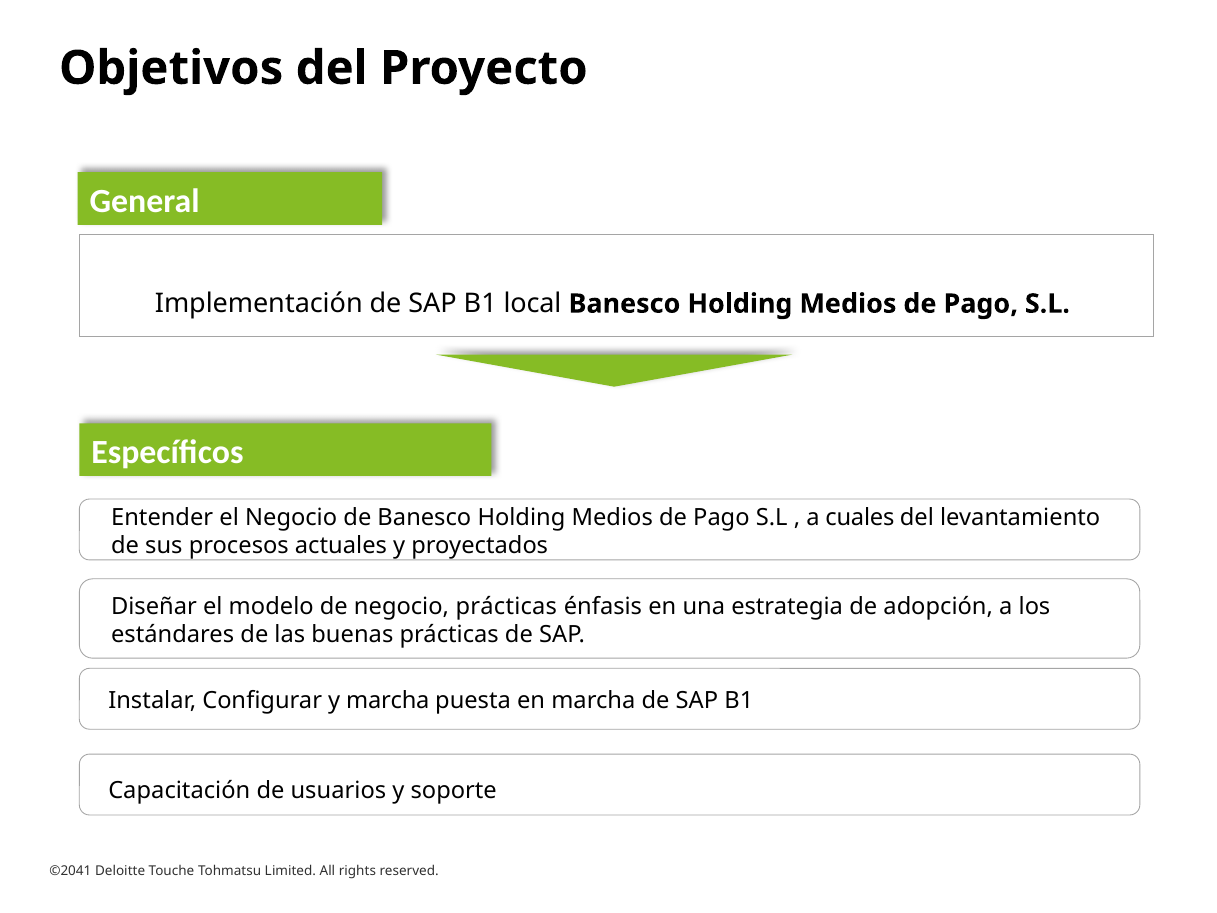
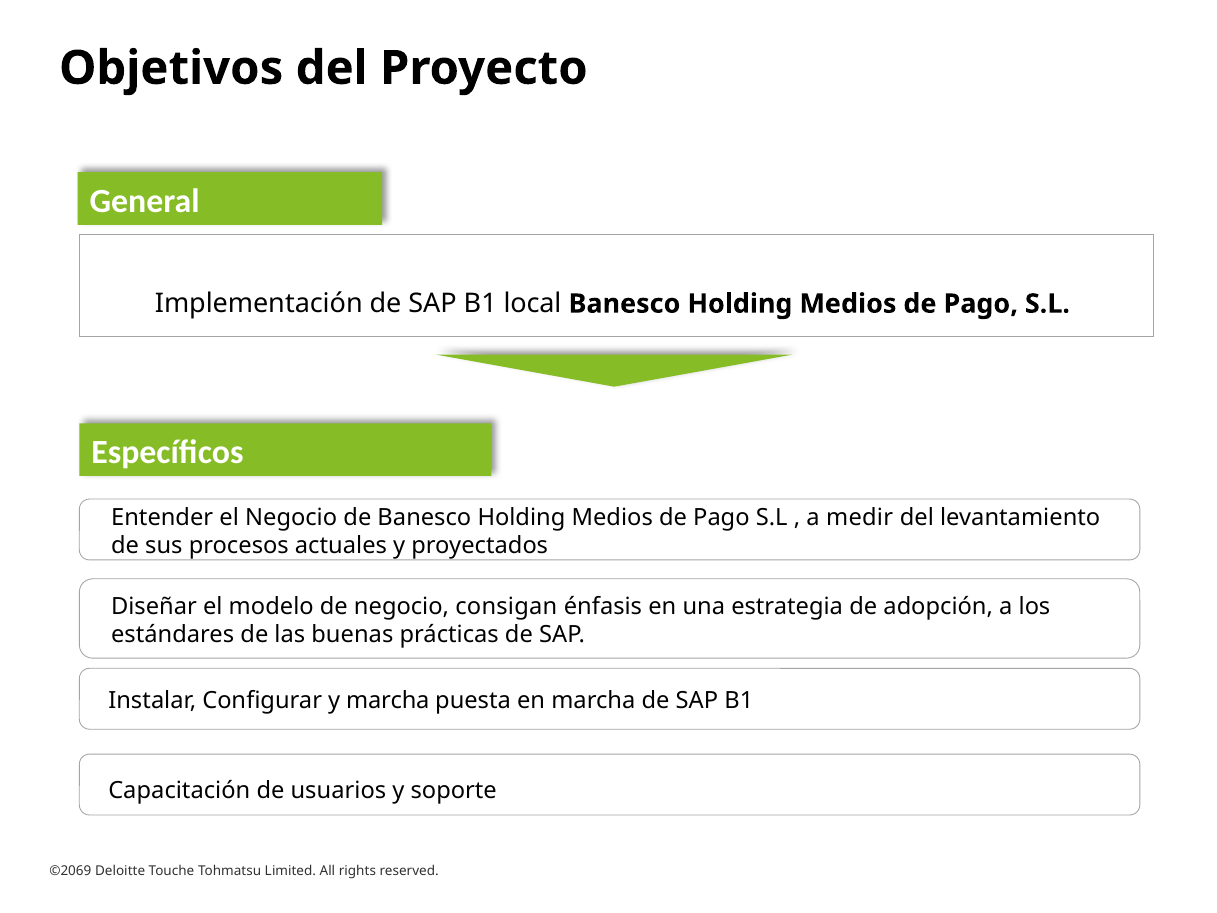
cuales: cuales -> medir
negocio prácticas: prácticas -> consigan
©2041: ©2041 -> ©2069
